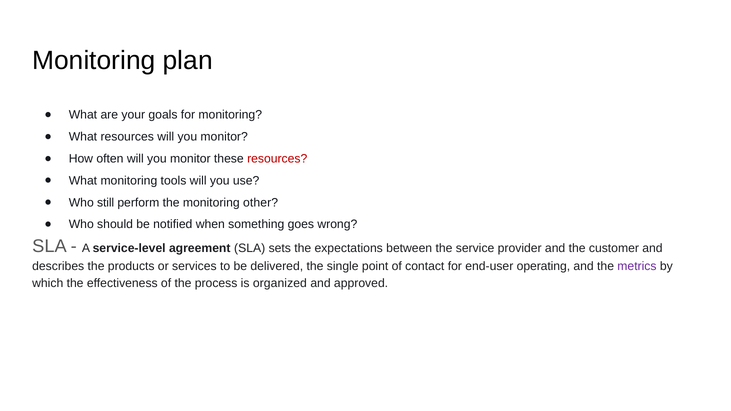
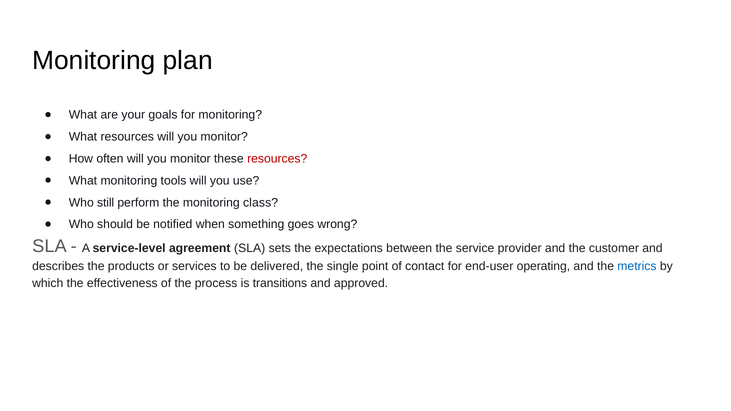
other: other -> class
metrics colour: purple -> blue
organized: organized -> transitions
